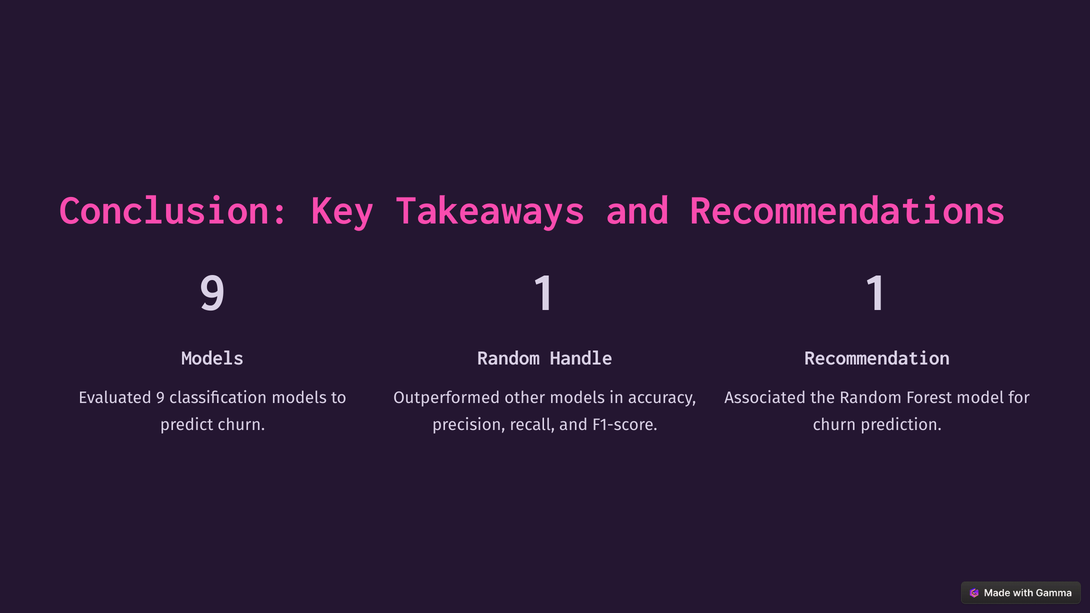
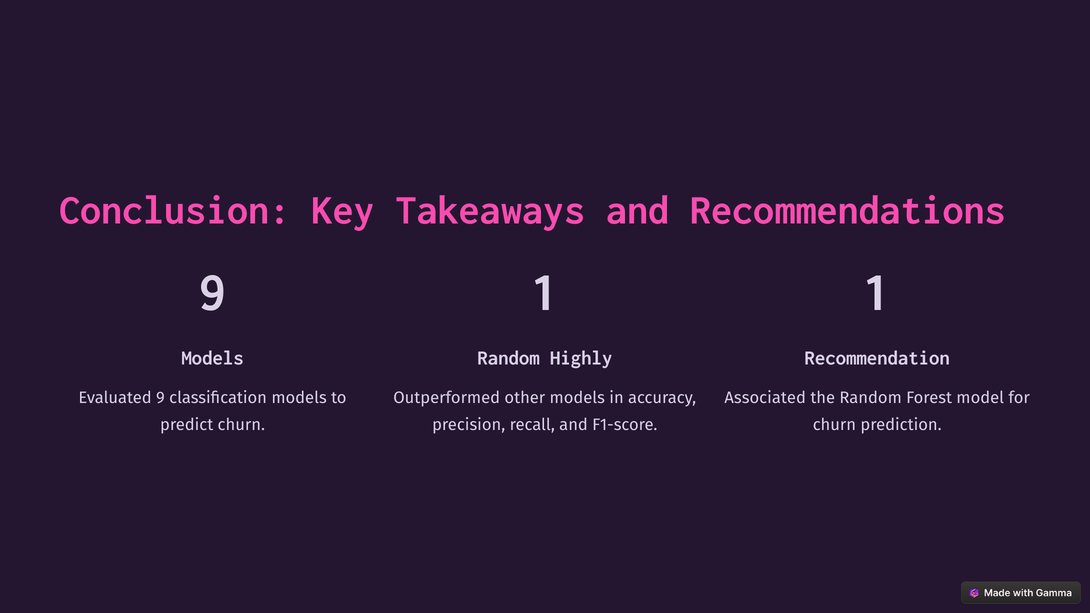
Handle: Handle -> Highly
